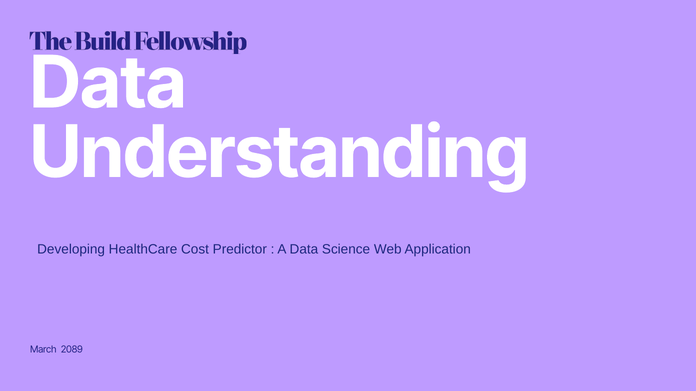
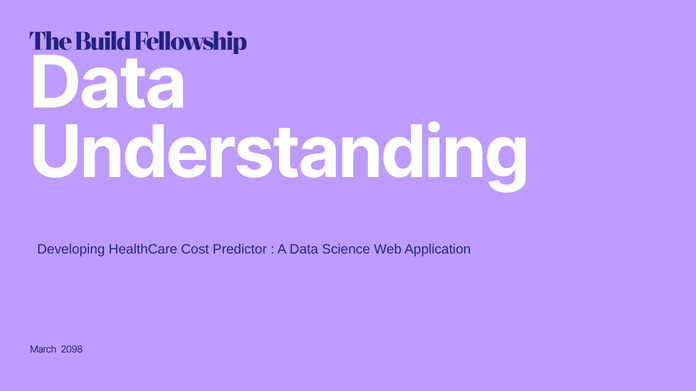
2089: 2089 -> 2098
